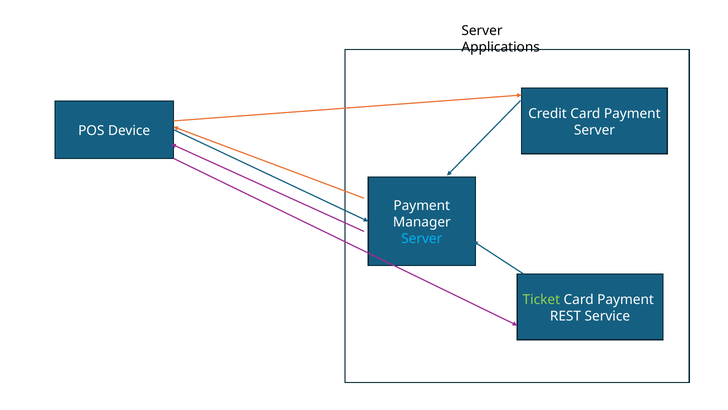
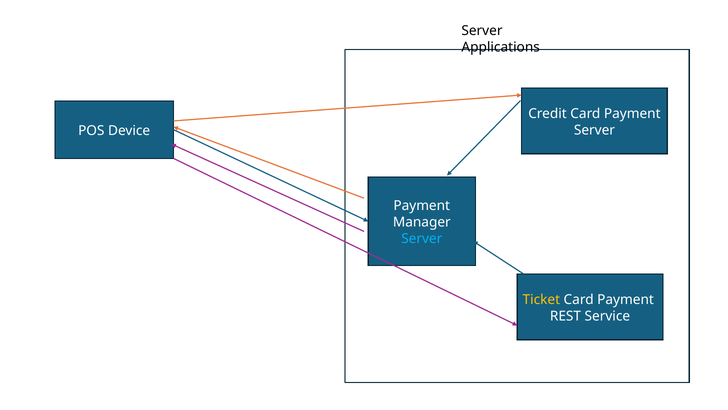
Ticket colour: light green -> yellow
